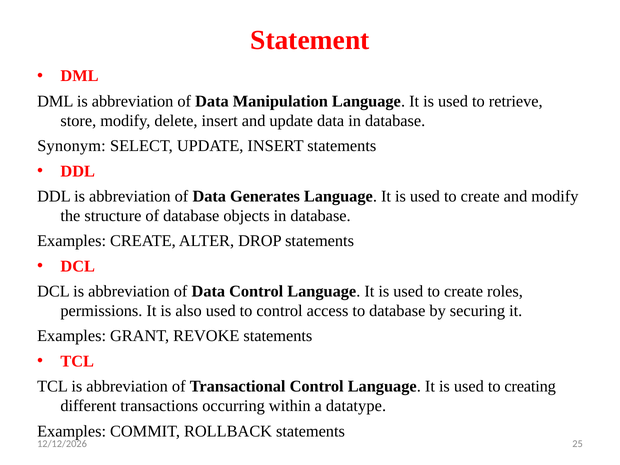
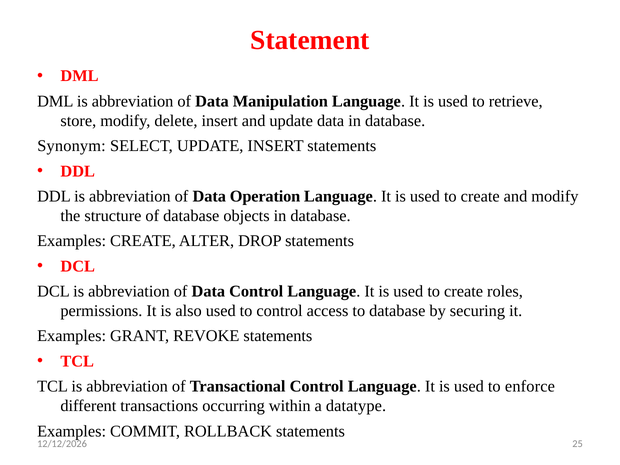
Generates: Generates -> Operation
creating: creating -> enforce
